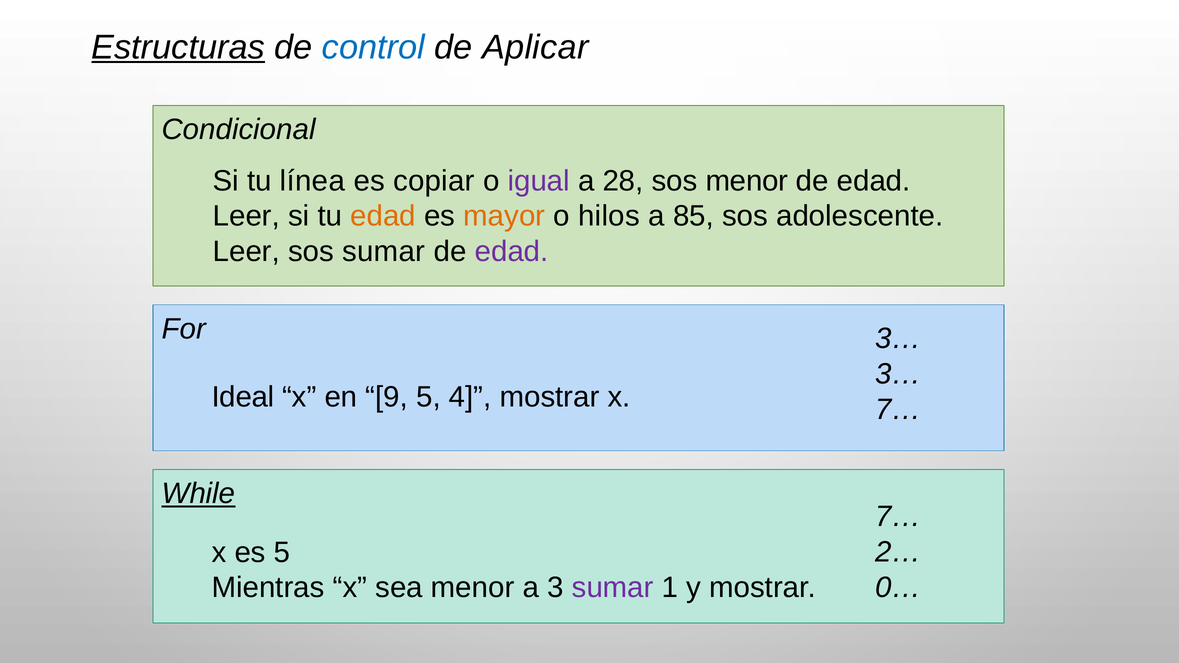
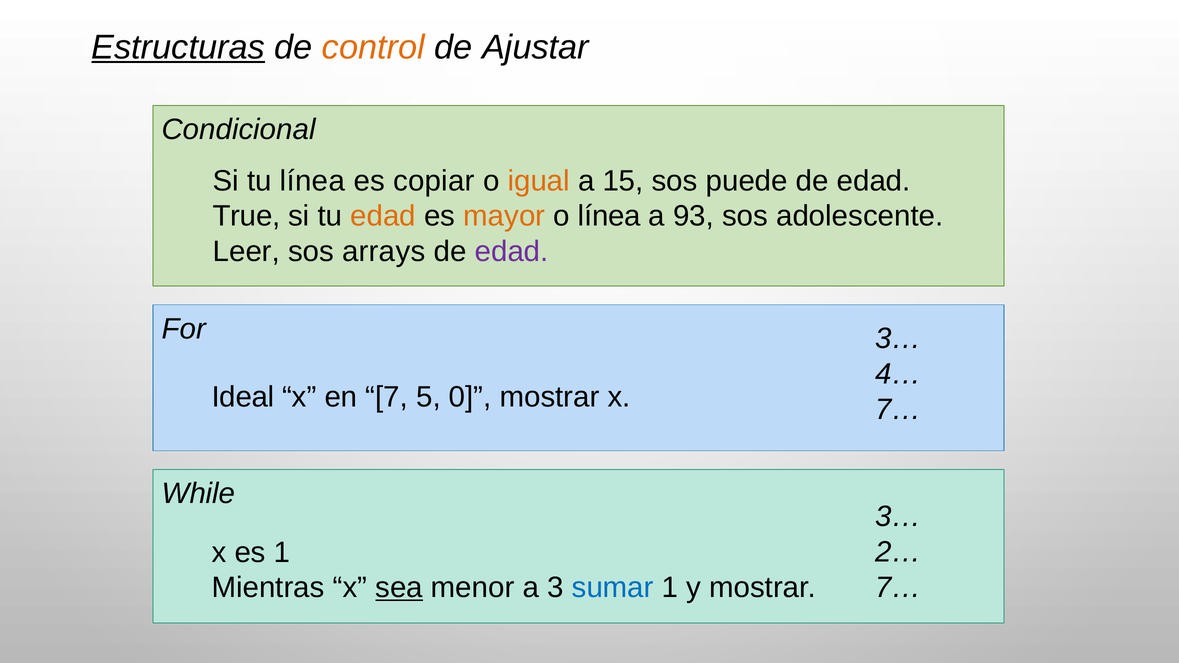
control colour: blue -> orange
Aplicar: Aplicar -> Ajustar
igual colour: purple -> orange
28: 28 -> 15
sos menor: menor -> puede
Leer at (246, 216): Leer -> True
o hilos: hilos -> línea
85: 85 -> 93
sos sumar: sumar -> arrays
3… at (898, 374): 3… -> 4…
9: 9 -> 7
4: 4 -> 0
While underline: present -> none
7… at (898, 517): 7… -> 3…
es 5: 5 -> 1
0… at (898, 587): 0… -> 7…
sea underline: none -> present
sumar at (613, 588) colour: purple -> blue
